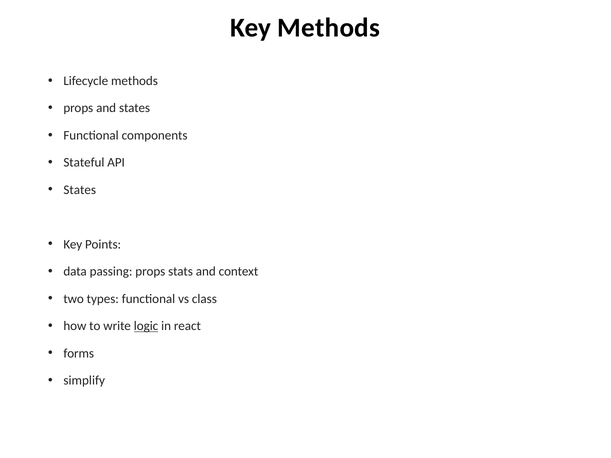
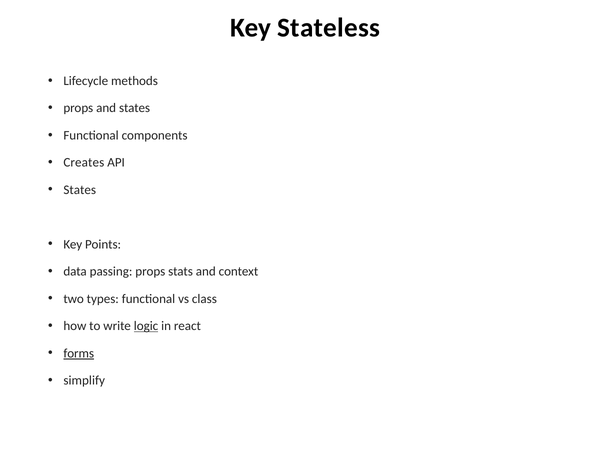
Key Methods: Methods -> Stateless
Stateful: Stateful -> Creates
forms underline: none -> present
